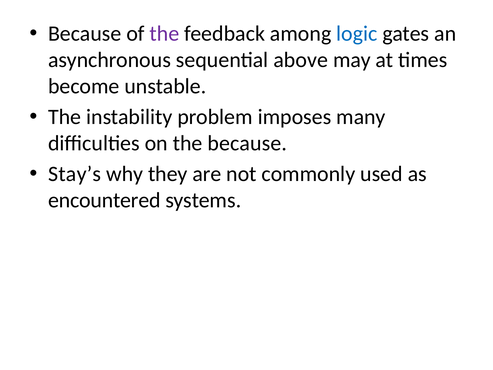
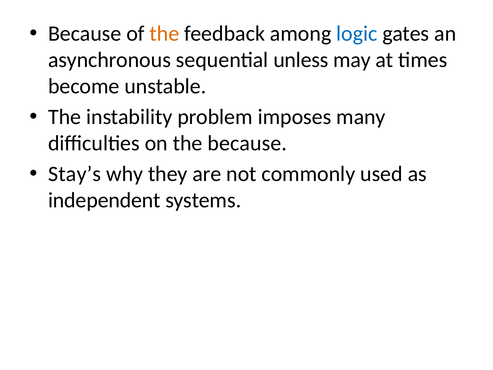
the at (164, 34) colour: purple -> orange
above: above -> unless
encountered: encountered -> independent
